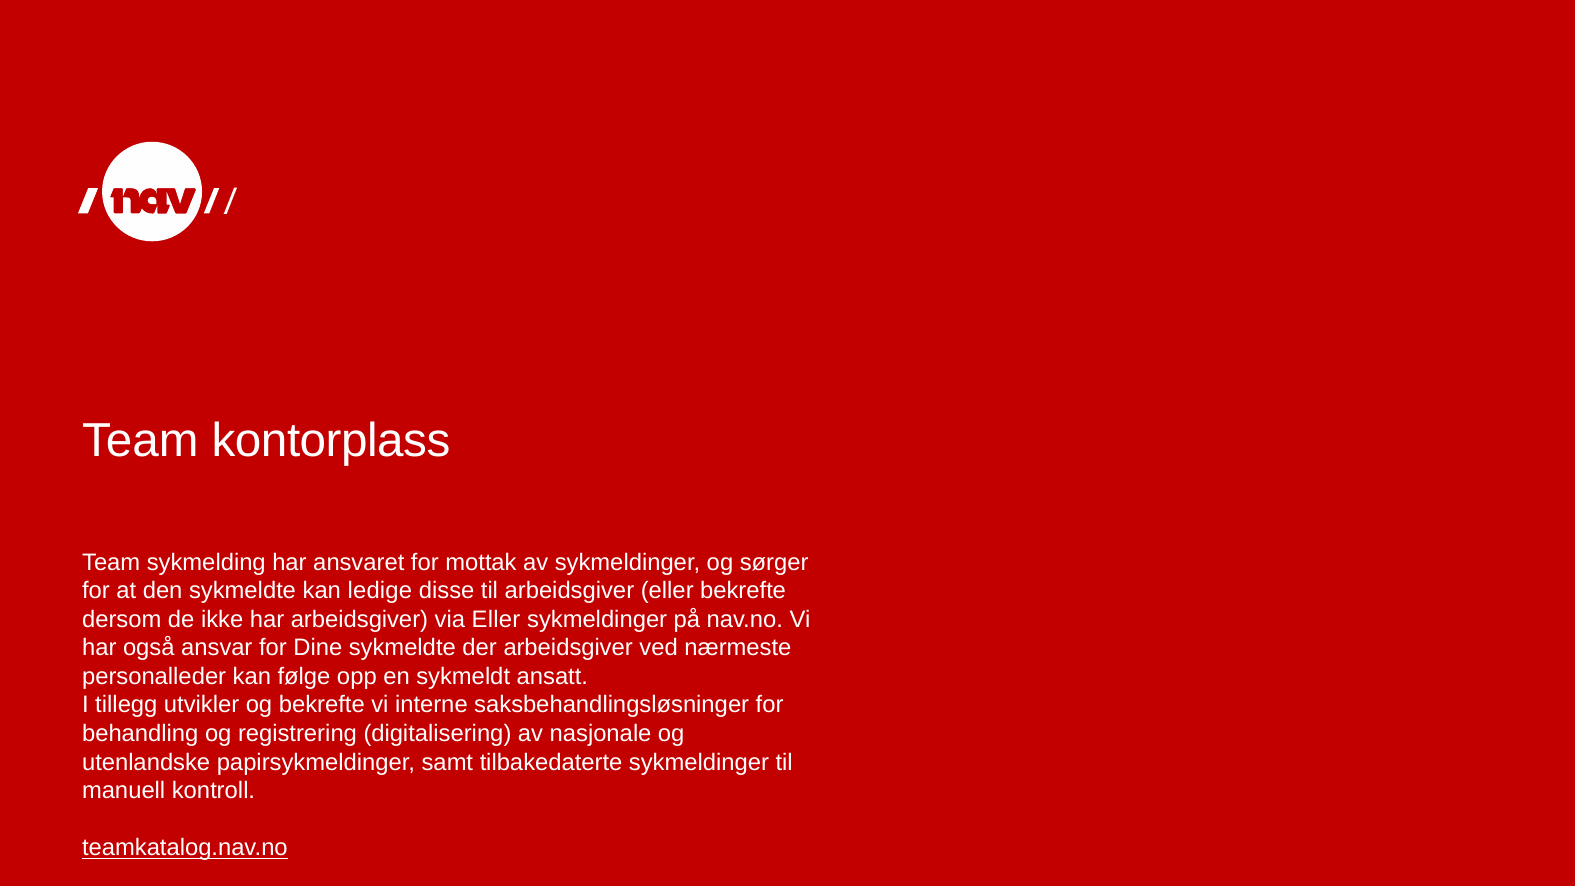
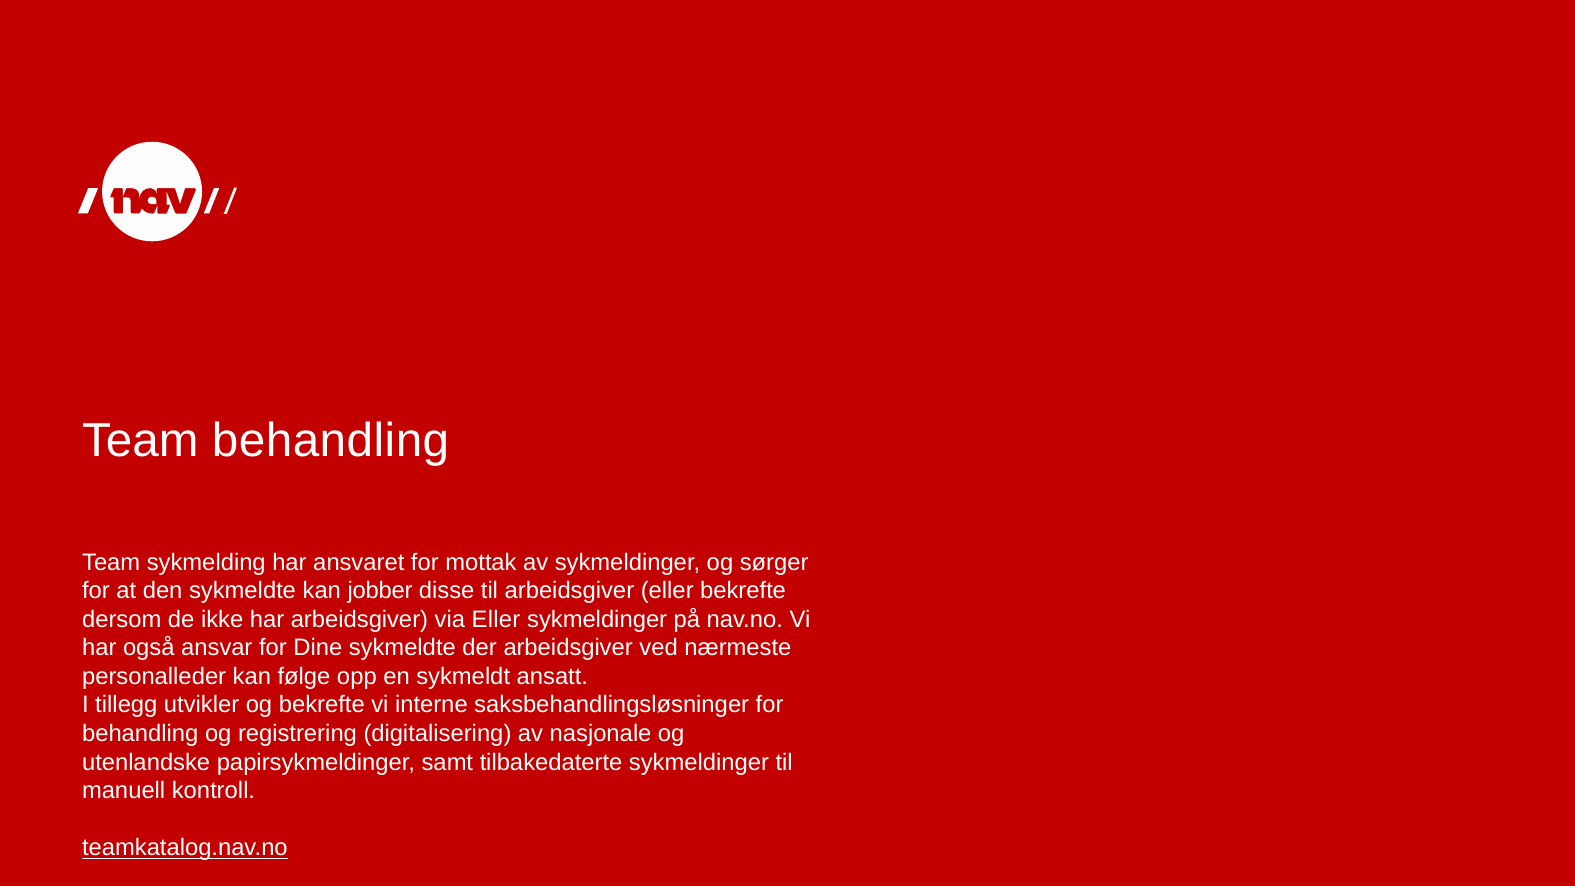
Team kontorplass: kontorplass -> behandling
ledige: ledige -> jobber
